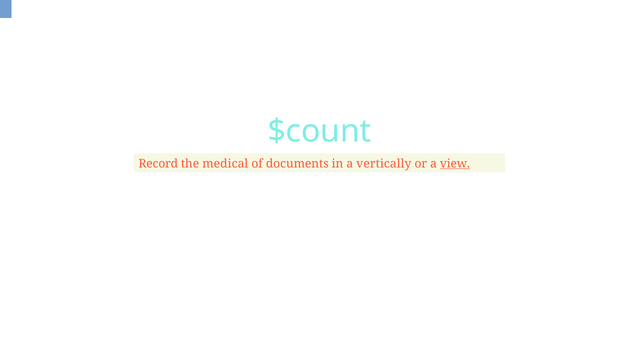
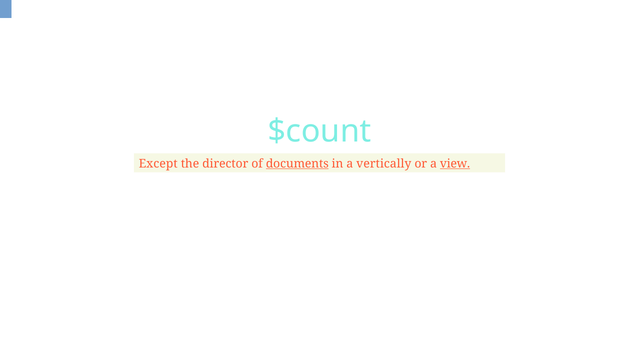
Record: Record -> Except
medical: medical -> director
documents underline: none -> present
